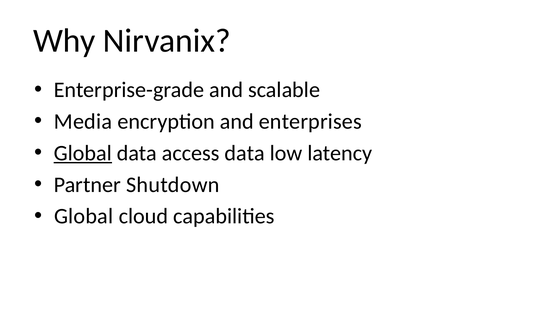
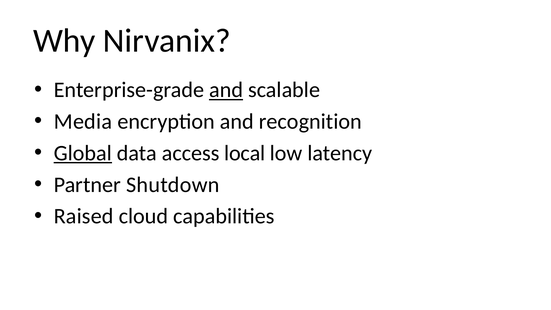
and at (226, 90) underline: none -> present
enterprises: enterprises -> recognition
access data: data -> local
Global at (84, 216): Global -> Raised
